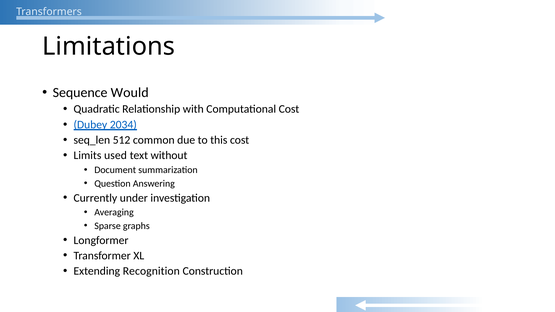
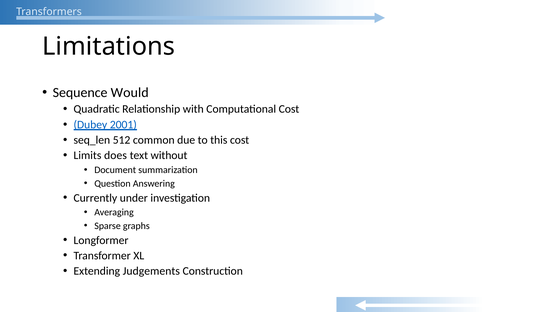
2034: 2034 -> 2001
used: used -> does
Recognition: Recognition -> Judgements
